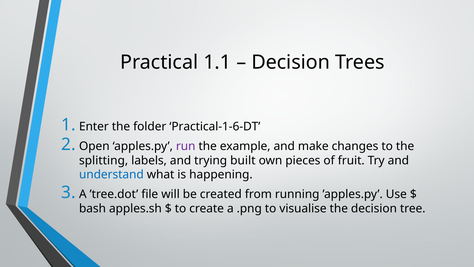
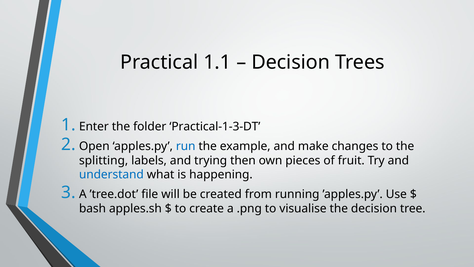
Practical-1-6-DT: Practical-1-6-DT -> Practical-1-3-DT
run colour: purple -> blue
built: built -> then
